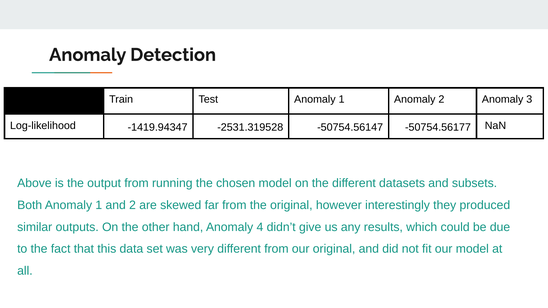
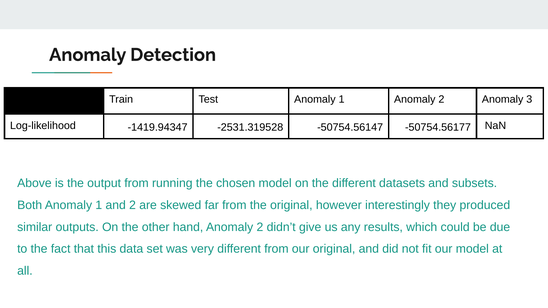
hand Anomaly 4: 4 -> 2
